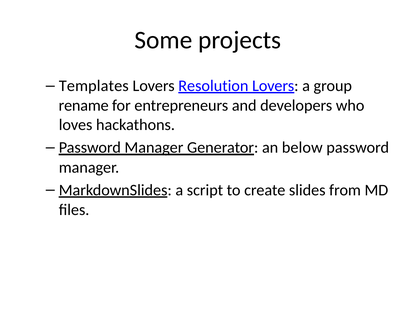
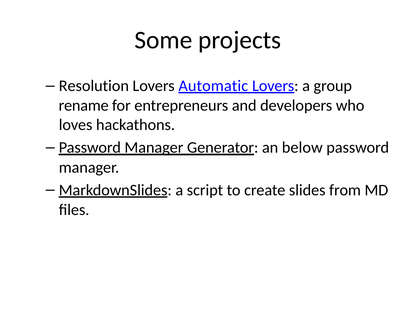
Templates: Templates -> Resolution
Resolution: Resolution -> Automatic
